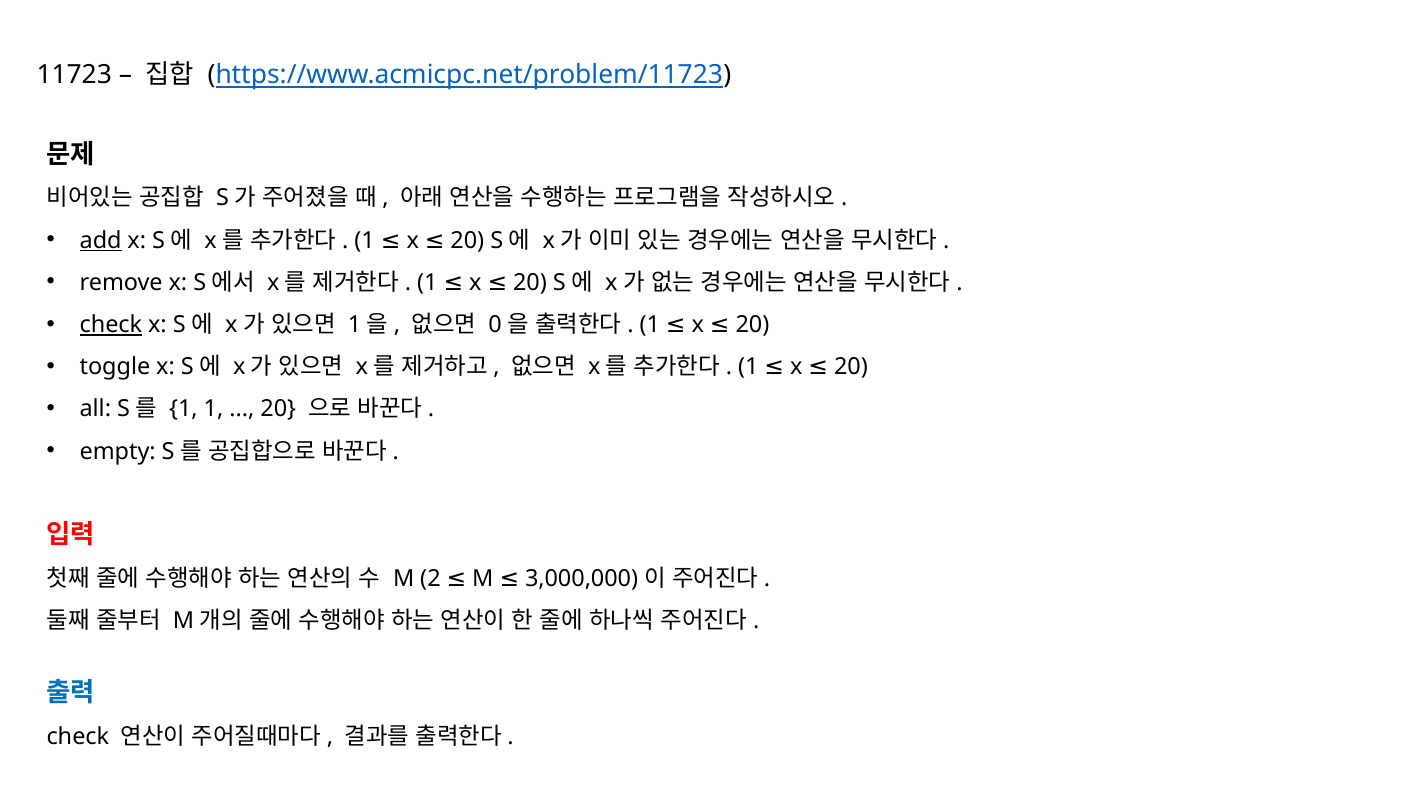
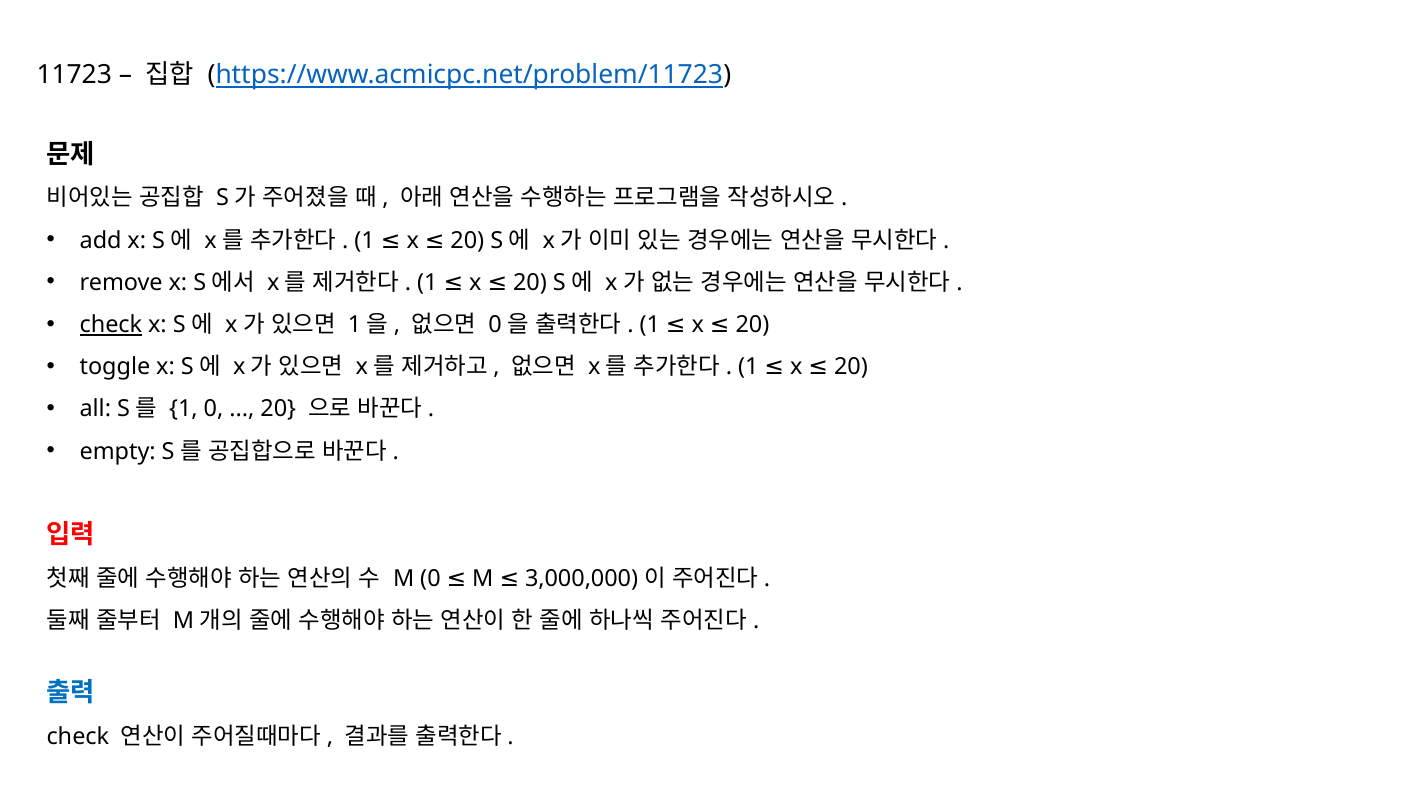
add underline: present -> none
1 1: 1 -> 0
M 2: 2 -> 0
